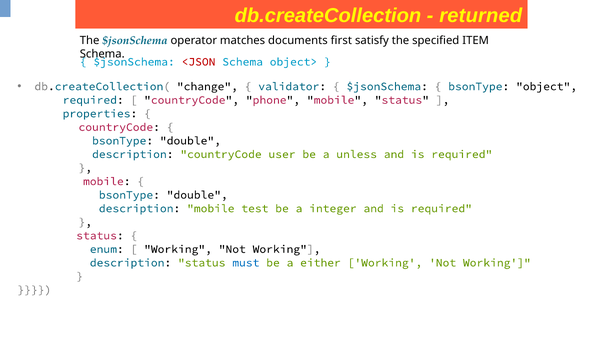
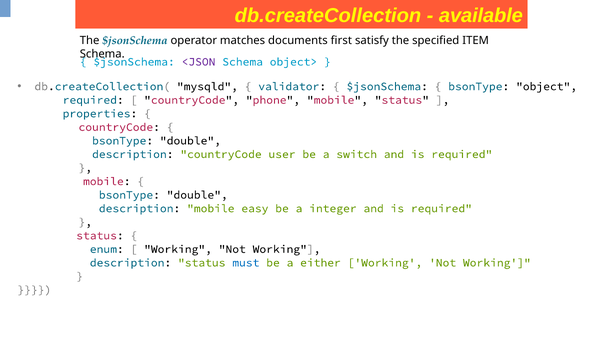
returned: returned -> available
<JSON colour: red -> purple
change: change -> mysqld
unless: unless -> switch
test: test -> easy
